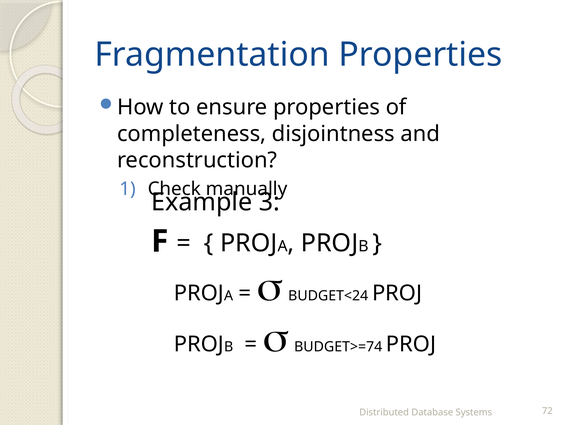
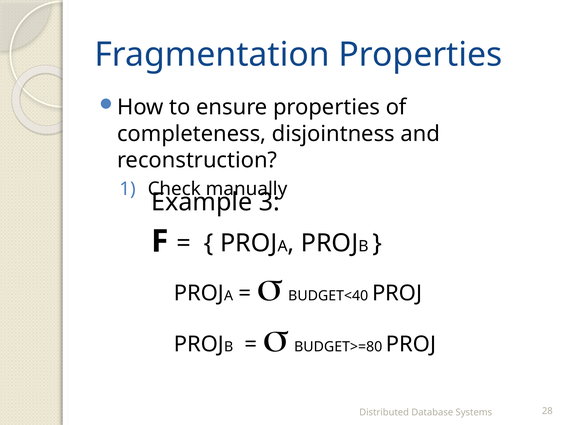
BUDGET<24: BUDGET<24 -> BUDGET<40
BUDGET>=74: BUDGET>=74 -> BUDGET>=80
72: 72 -> 28
